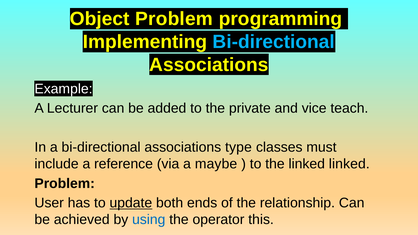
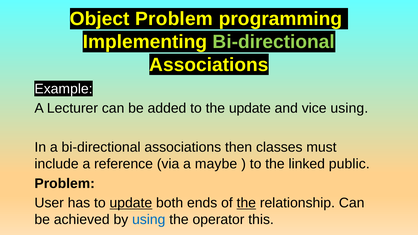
Bi-directional at (274, 42) colour: light blue -> light green
the private: private -> update
vice teach: teach -> using
type: type -> then
linked linked: linked -> public
the at (246, 203) underline: none -> present
